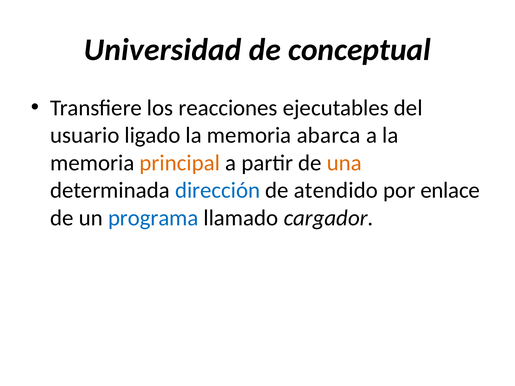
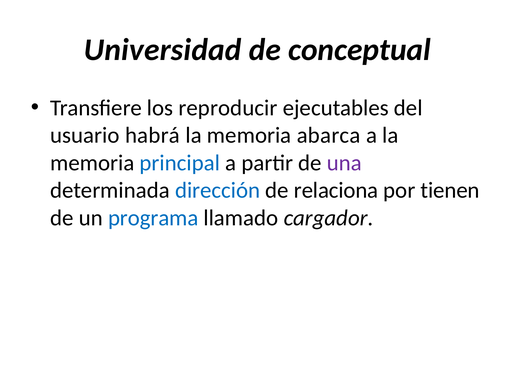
reacciones: reacciones -> reproducir
ligado: ligado -> habrá
principal colour: orange -> blue
una colour: orange -> purple
atendido: atendido -> relaciona
enlace: enlace -> tienen
